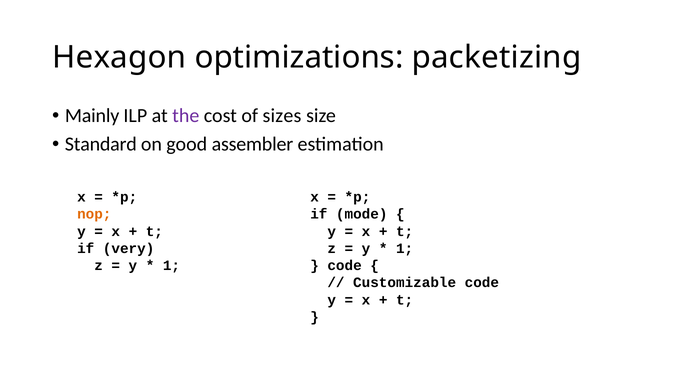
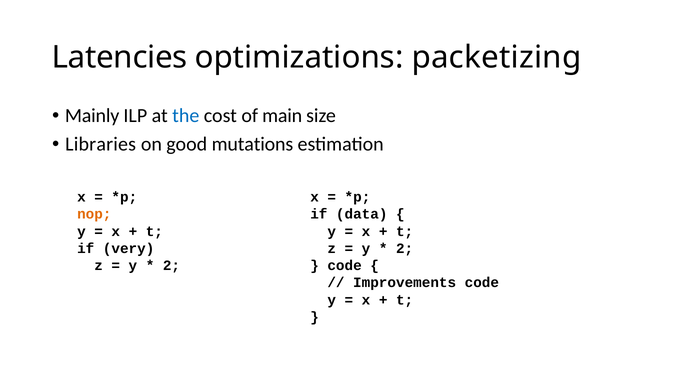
Hexagon: Hexagon -> Latencies
the colour: purple -> blue
sizes: sizes -> main
Standard: Standard -> Libraries
assembler: assembler -> mutations
mode: mode -> data
1 at (405, 249): 1 -> 2
1 at (171, 266): 1 -> 2
Customizable: Customizable -> Improvements
